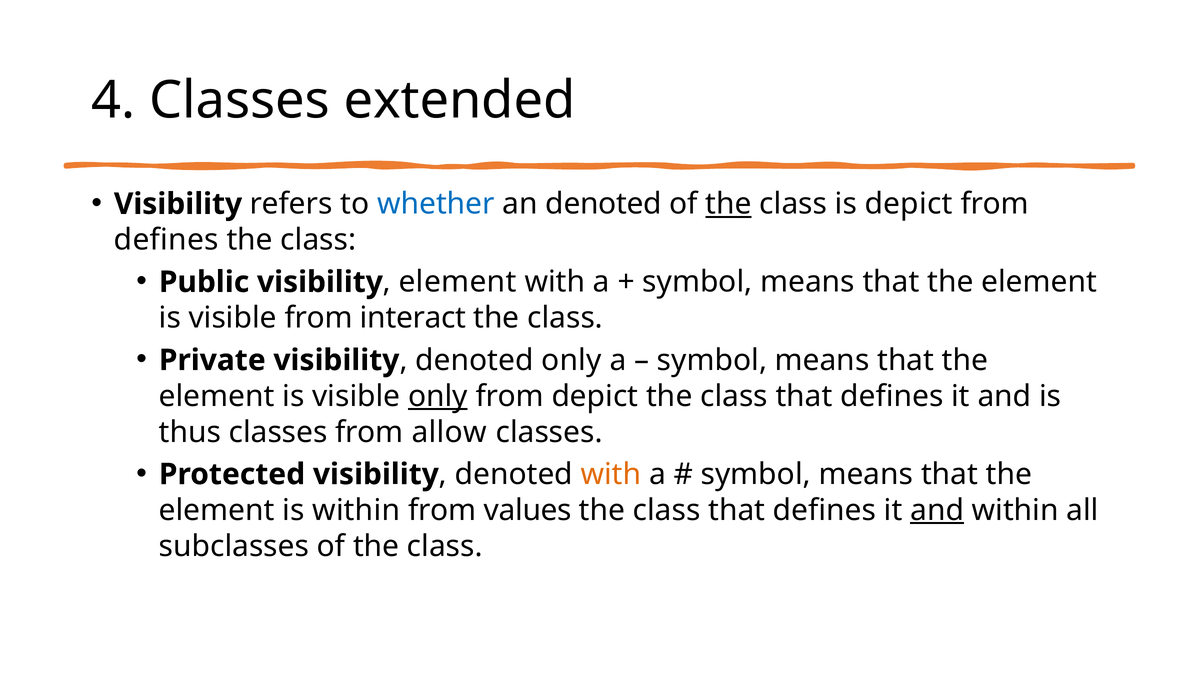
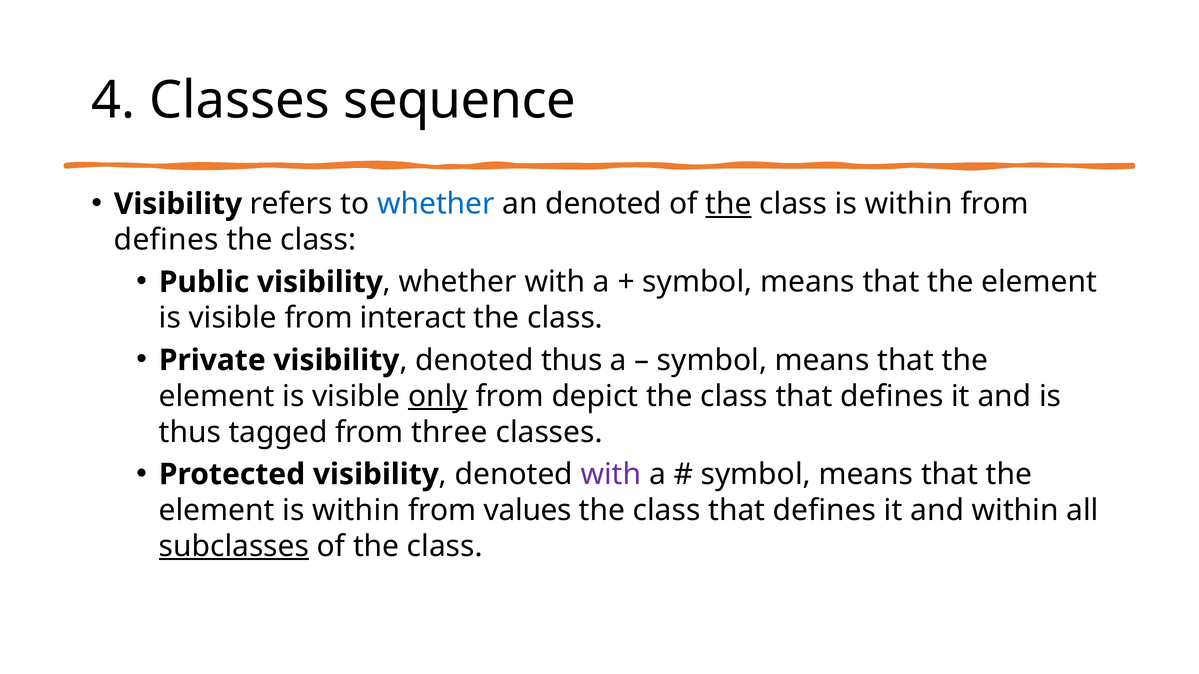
extended: extended -> sequence
class is depict: depict -> within
element at (458, 282): element -> whether
denoted only: only -> thus
thus classes: classes -> tagged
allow: allow -> three
with at (611, 475) colour: orange -> purple
and at (937, 511) underline: present -> none
subclasses underline: none -> present
